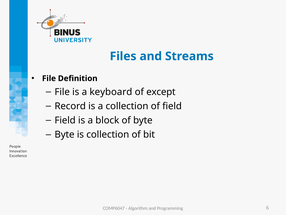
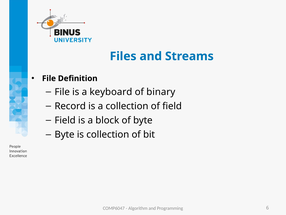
except: except -> binary
